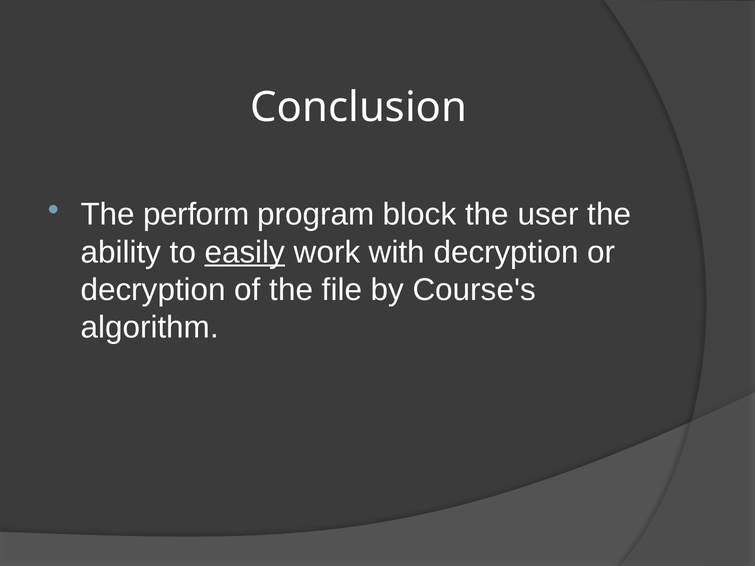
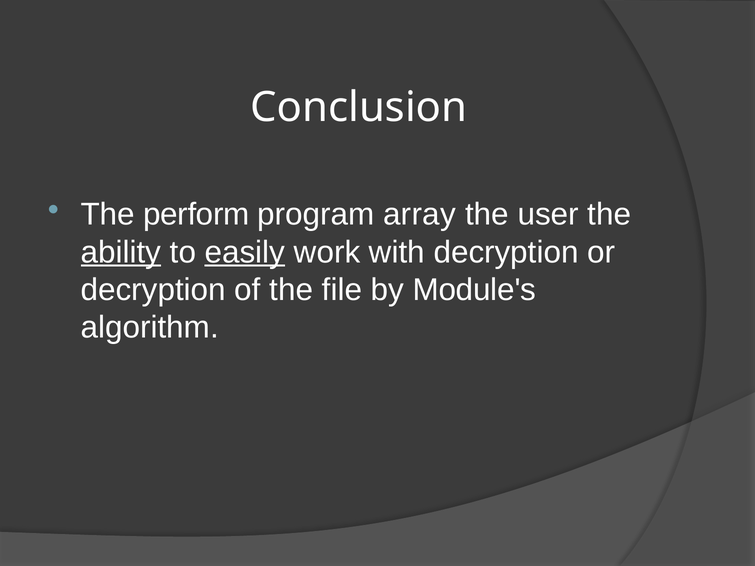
block: block -> array
ability underline: none -> present
Course's: Course's -> Module's
